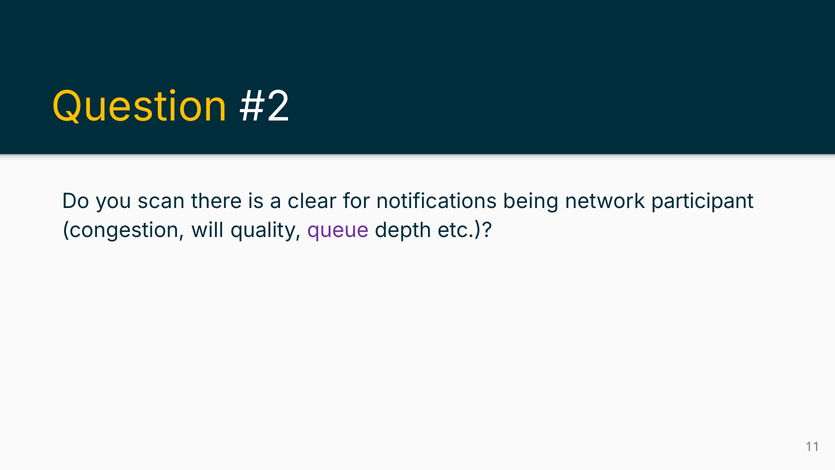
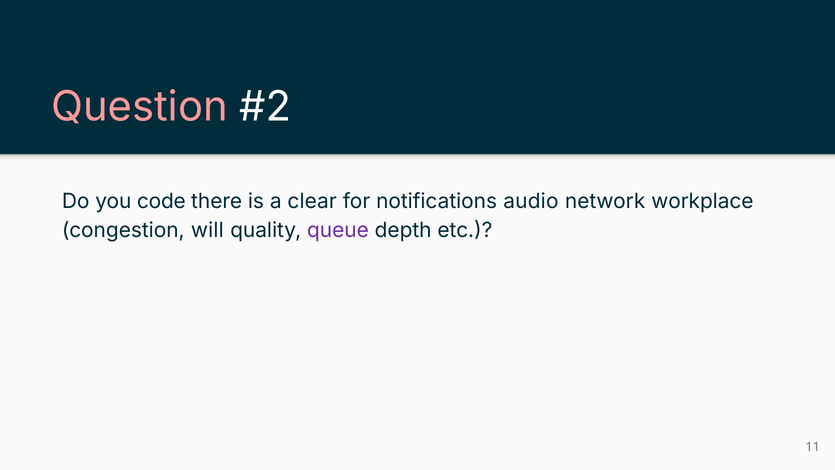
Question colour: yellow -> pink
scan: scan -> code
being: being -> audio
participant: participant -> workplace
